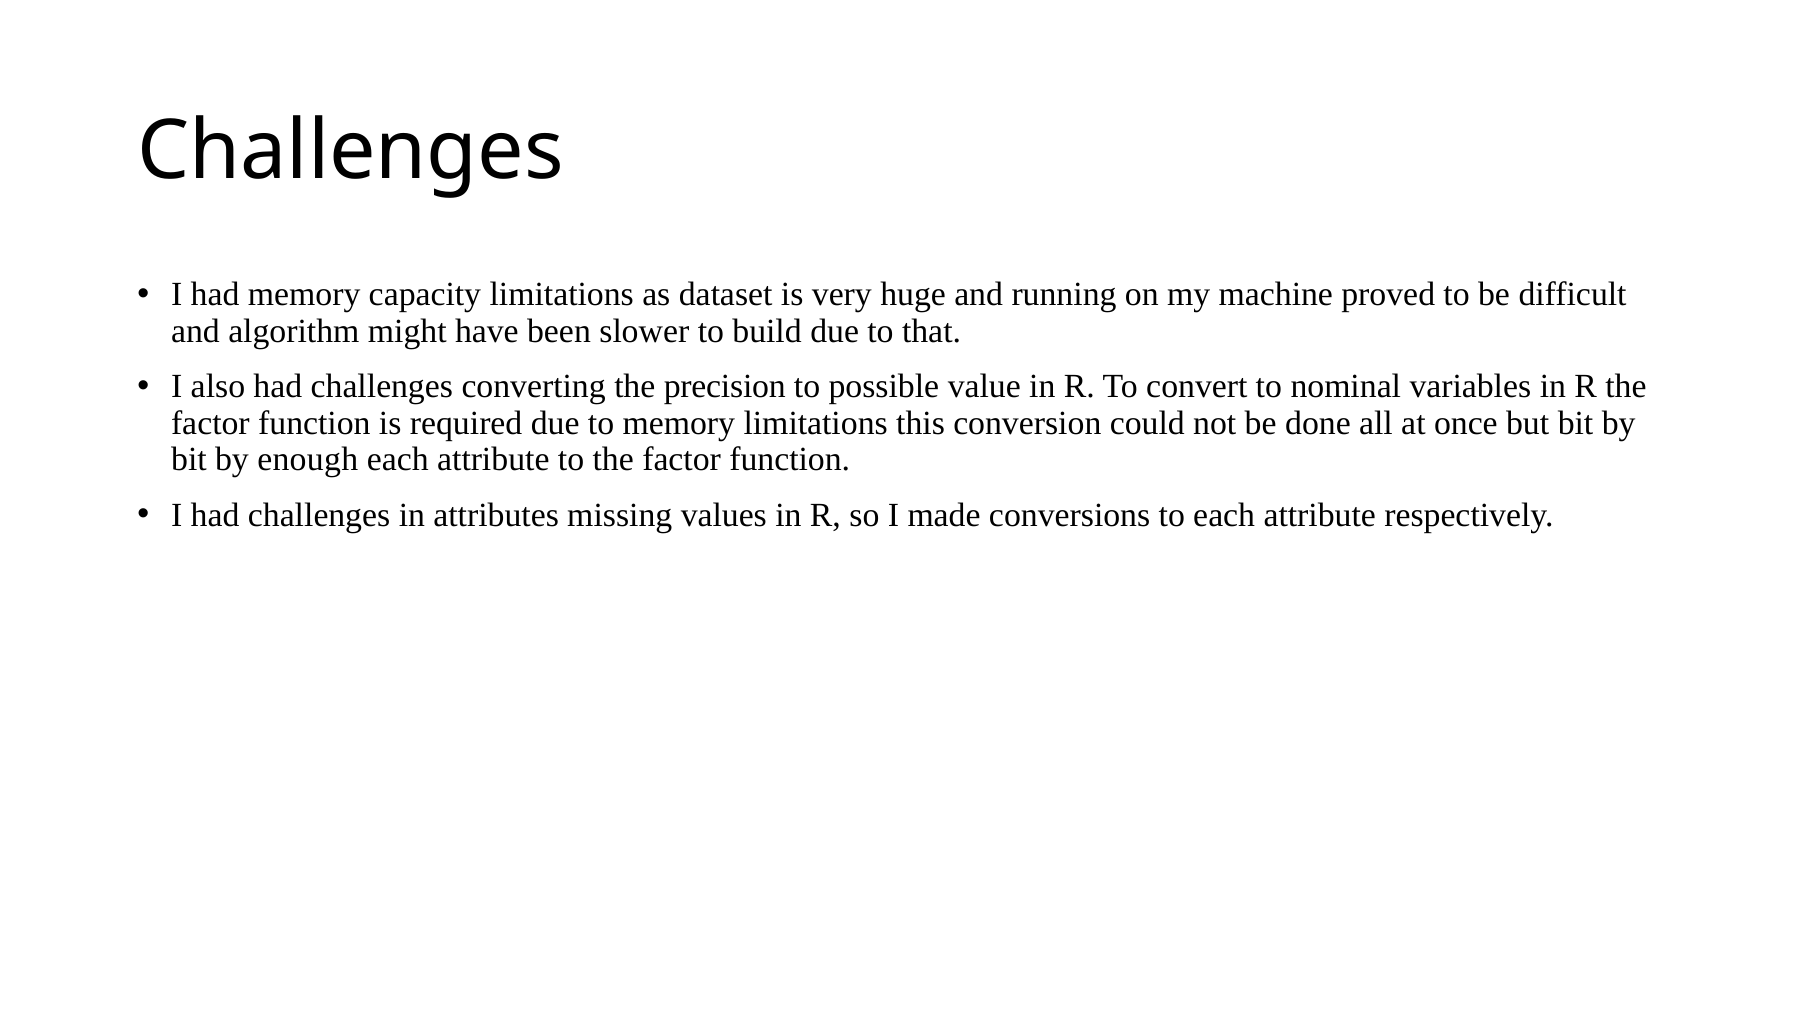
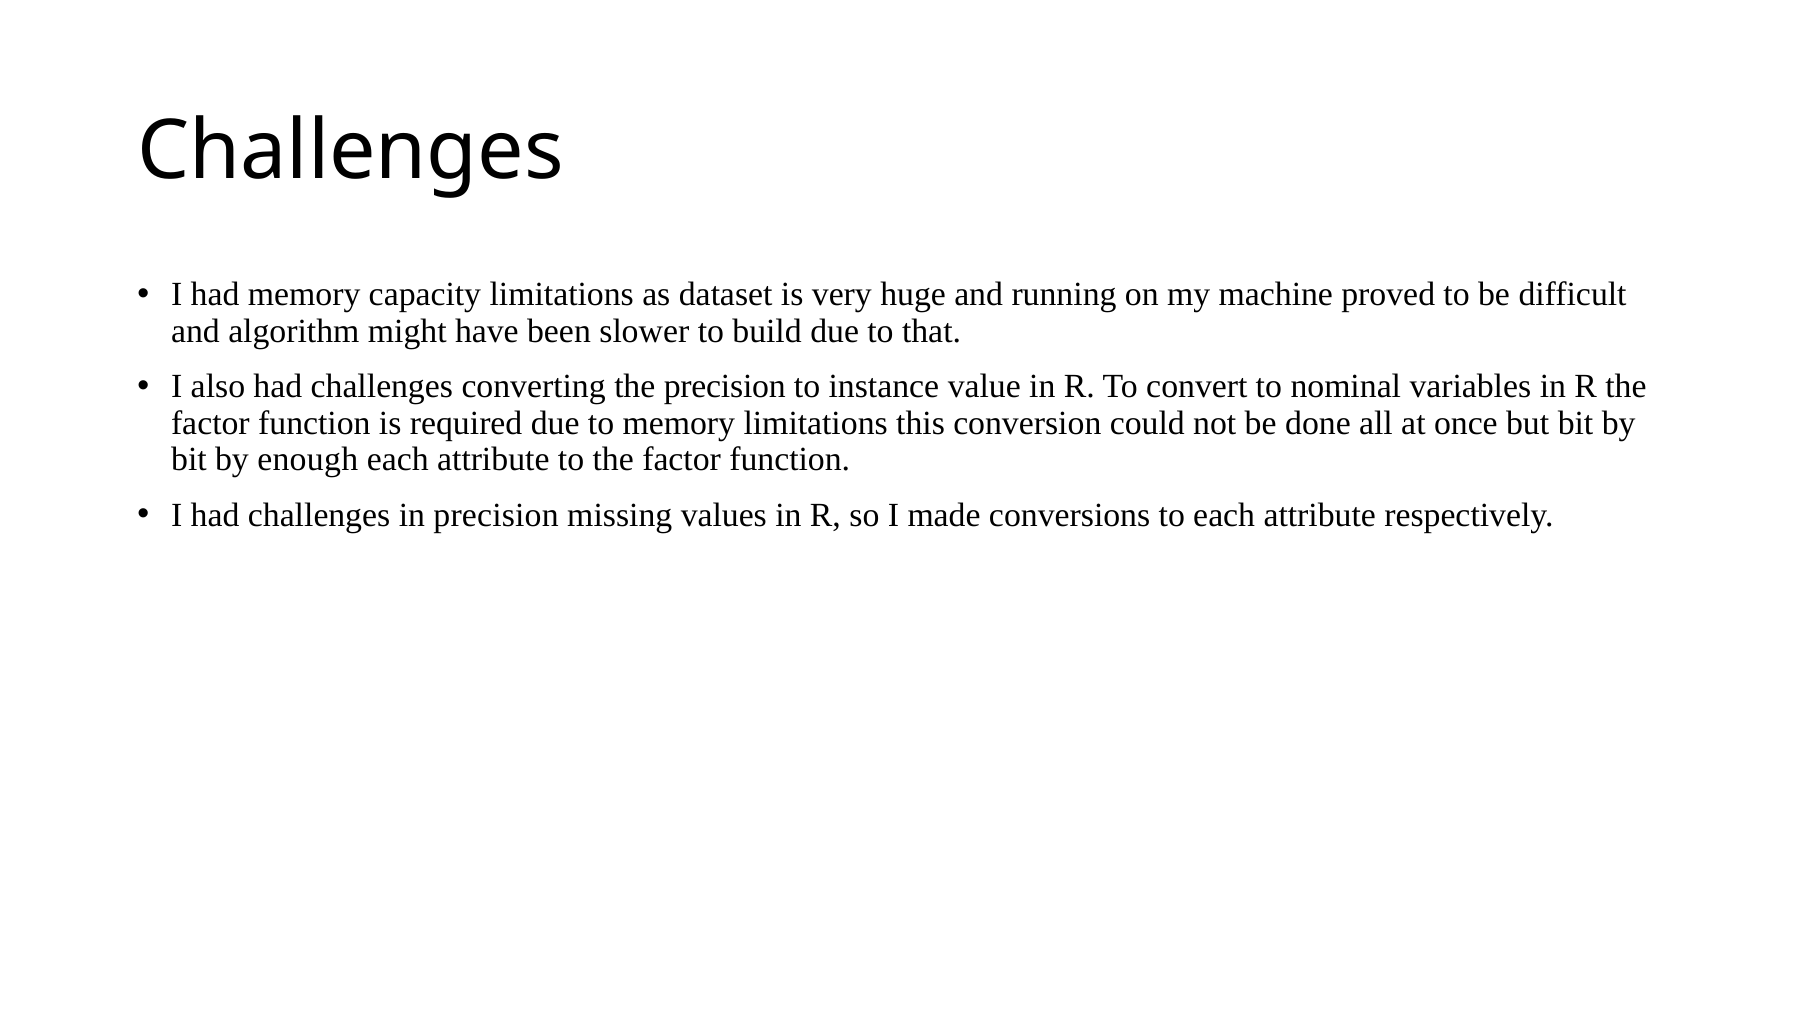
possible: possible -> instance
in attributes: attributes -> precision
